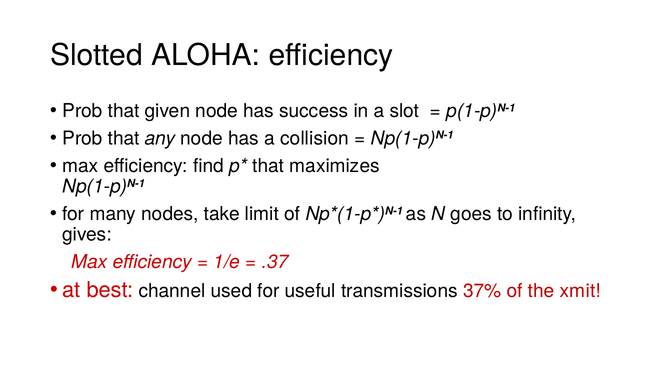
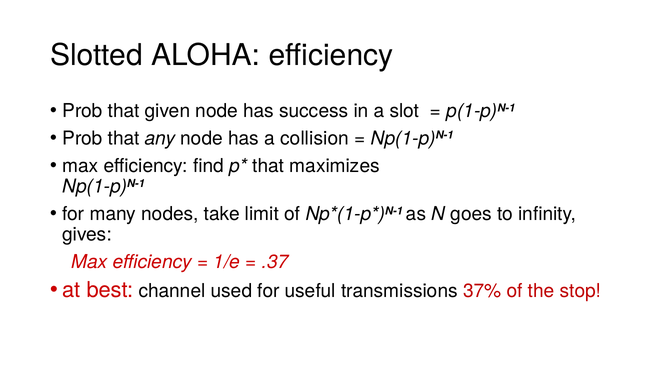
xmit: xmit -> stop
